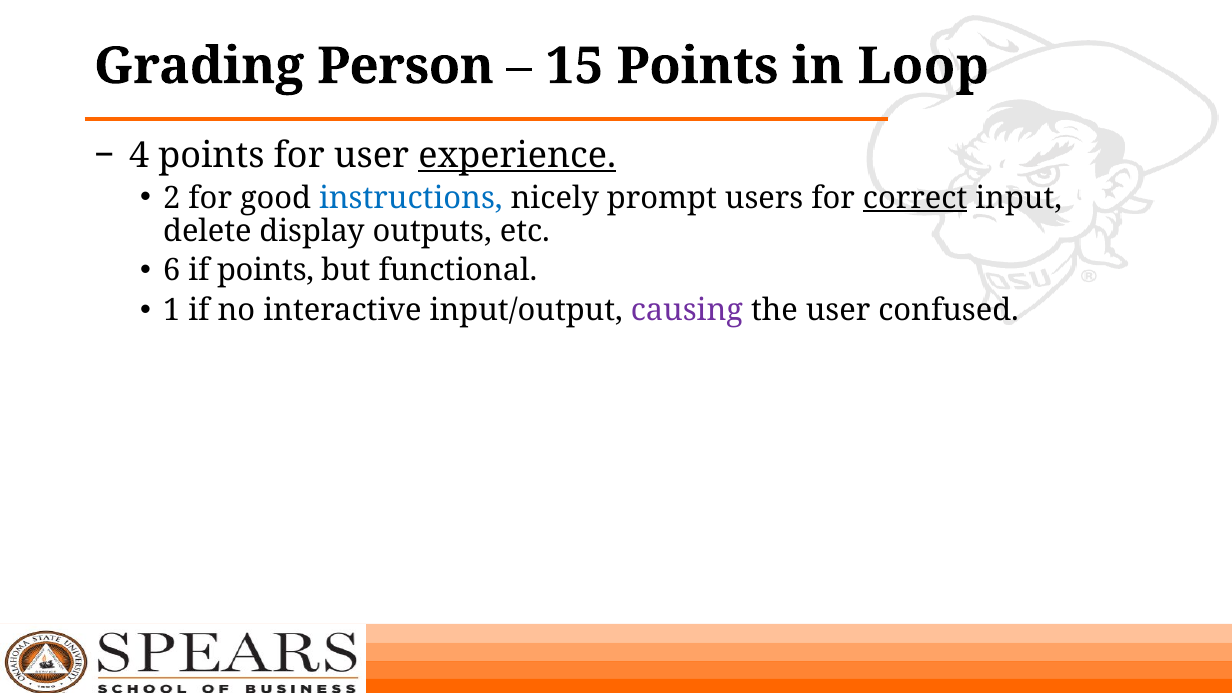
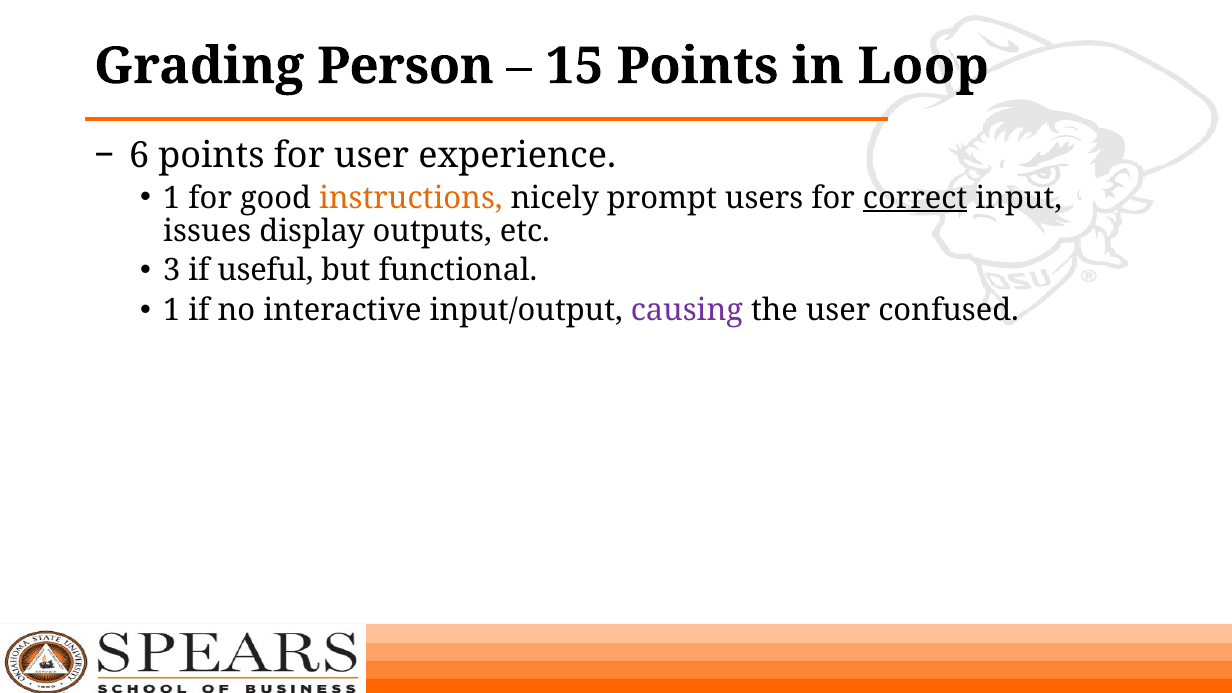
4: 4 -> 6
experience underline: present -> none
2 at (172, 198): 2 -> 1
instructions colour: blue -> orange
delete: delete -> issues
6: 6 -> 3
if points: points -> useful
